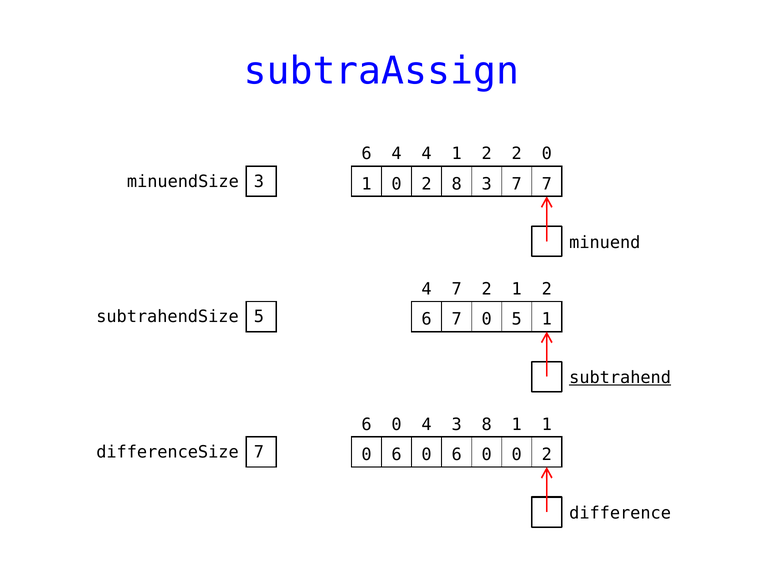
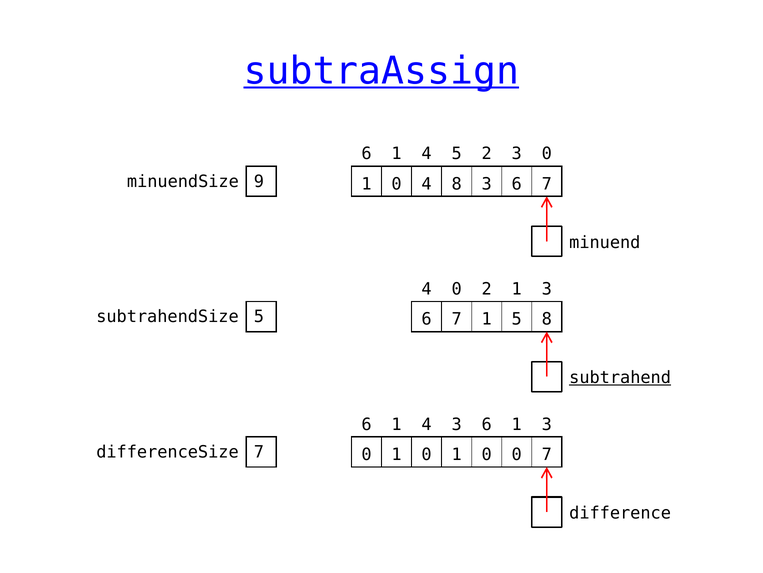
subtraAssign underline: none -> present
4 at (397, 154): 4 -> 1
4 1: 1 -> 5
2 2: 2 -> 3
minuendSize 3: 3 -> 9
1 0 2: 2 -> 4
8 3 7: 7 -> 6
4 7: 7 -> 0
2 1 2: 2 -> 3
7 0: 0 -> 1
5 1: 1 -> 8
0 at (397, 424): 0 -> 1
4 3 8: 8 -> 6
1 at (547, 424): 1 -> 3
6 at (397, 454): 6 -> 1
6 at (457, 454): 6 -> 1
0 0 2: 2 -> 7
